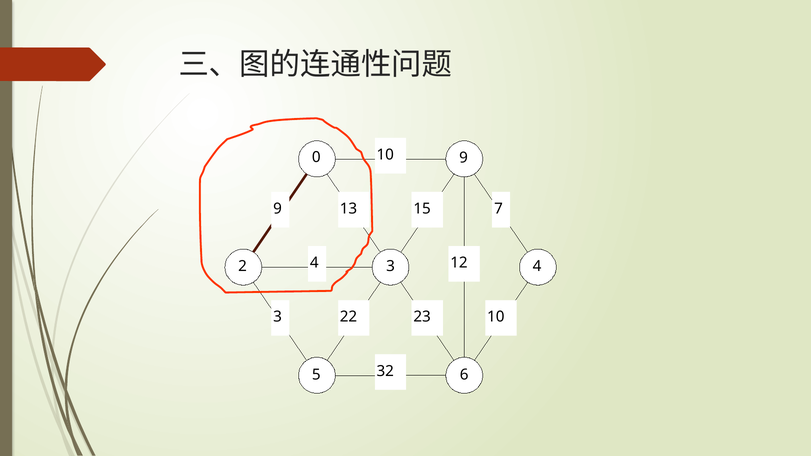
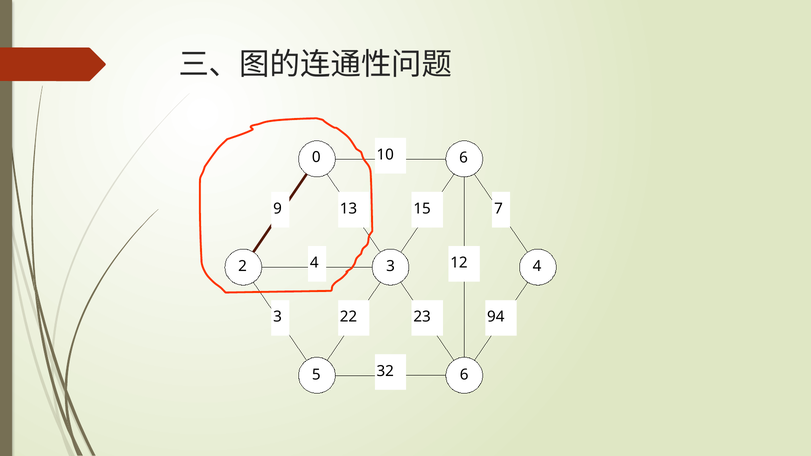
0 9: 9 -> 6
23 10: 10 -> 94
